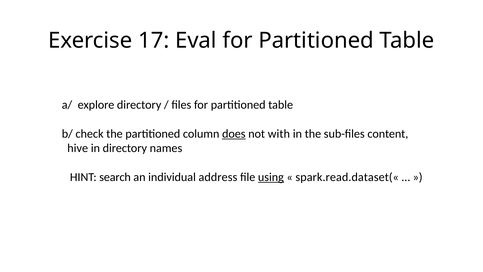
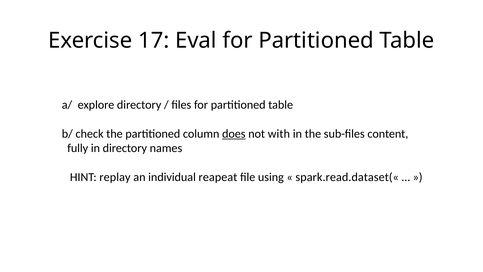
hive: hive -> fully
search: search -> replay
address: address -> reapeat
using underline: present -> none
